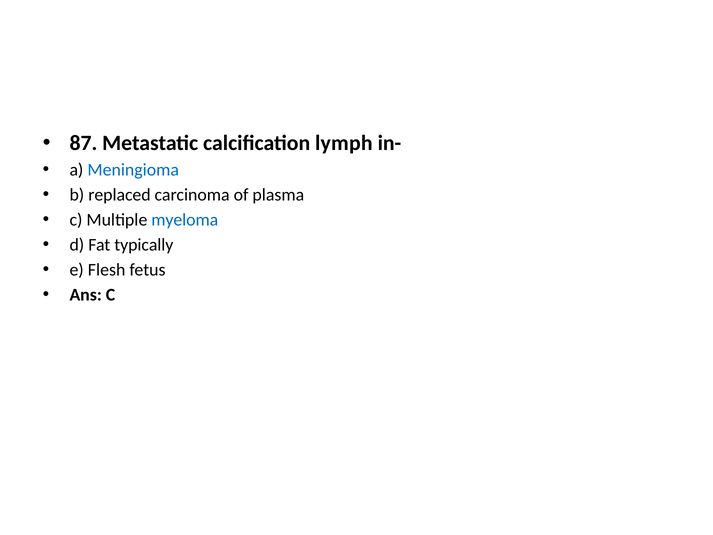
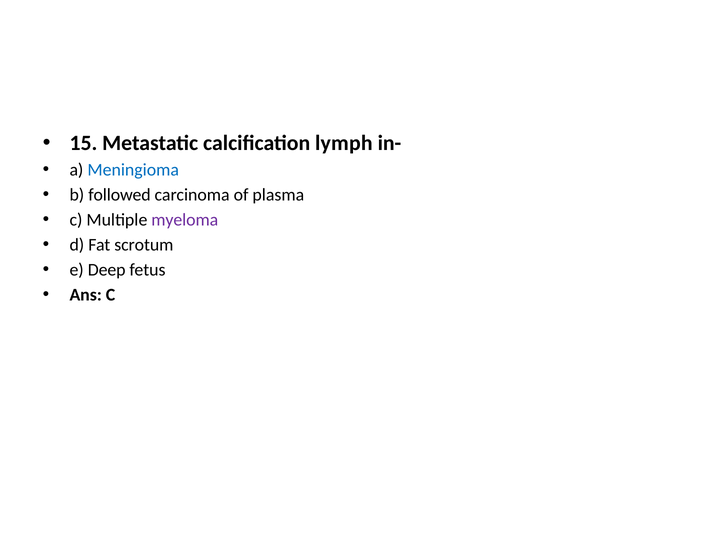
87: 87 -> 15
replaced: replaced -> followed
myeloma colour: blue -> purple
typically: typically -> scrotum
Flesh: Flesh -> Deep
